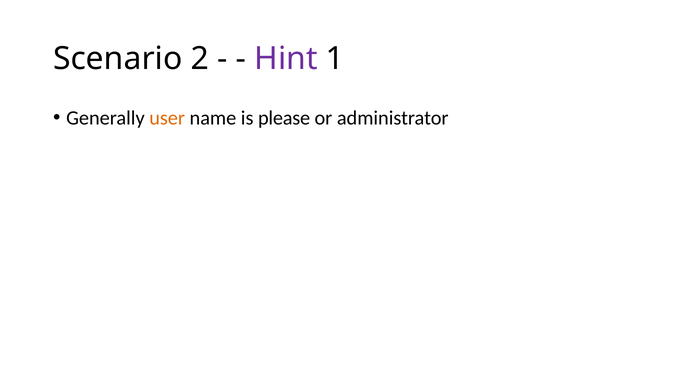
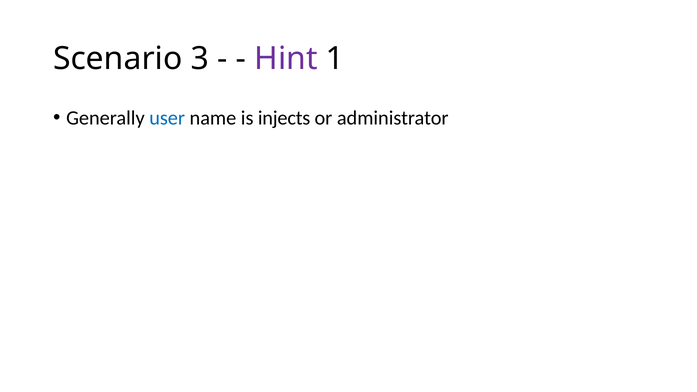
2: 2 -> 3
user colour: orange -> blue
please: please -> injects
